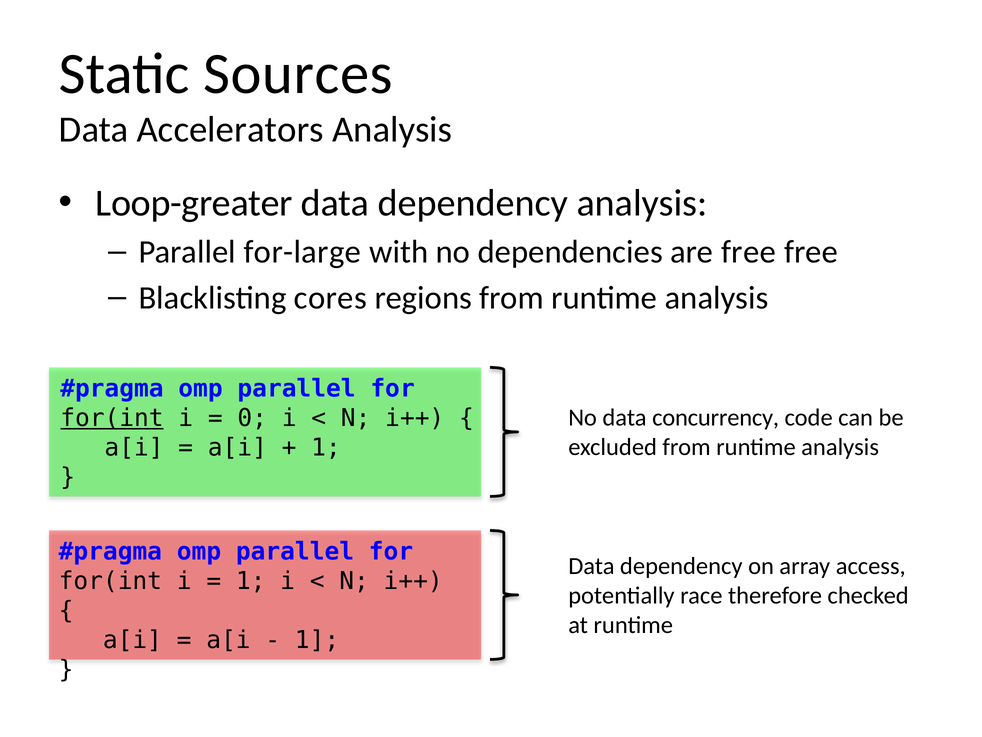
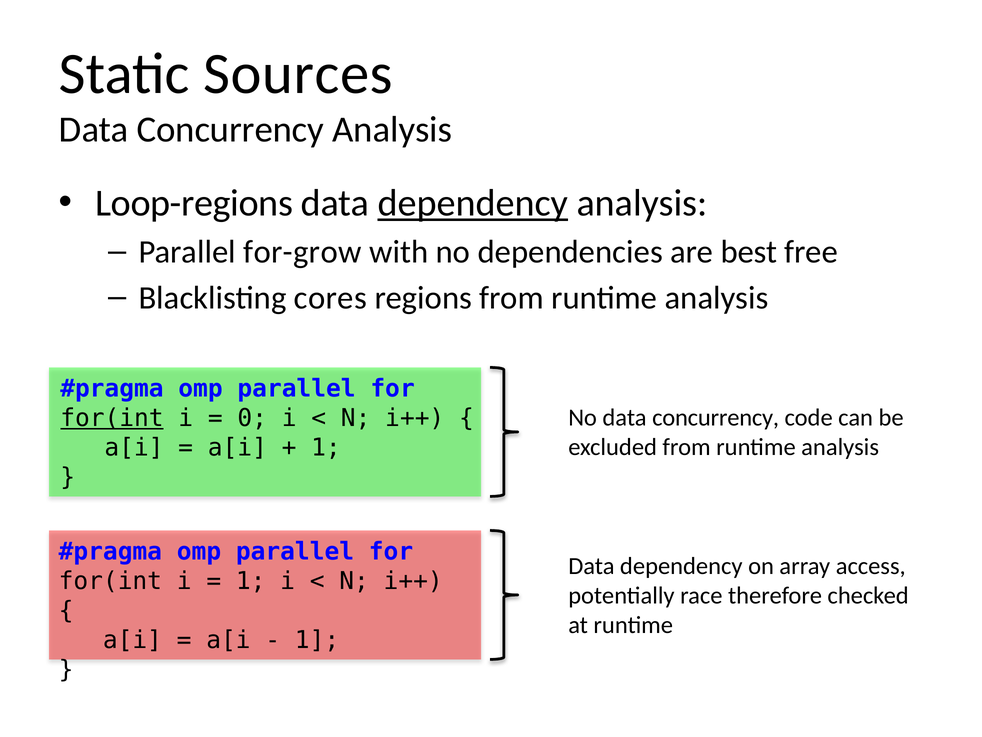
Accelerators at (230, 129): Accelerators -> Concurrency
Loop-greater: Loop-greater -> Loop-regions
dependency at (473, 203) underline: none -> present
for-large: for-large -> for-grow
are free: free -> best
